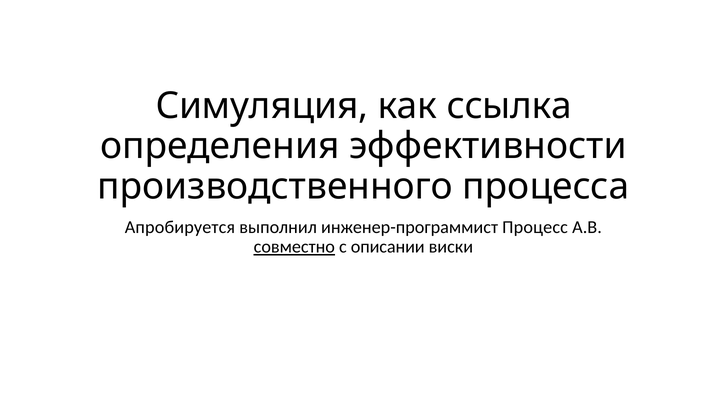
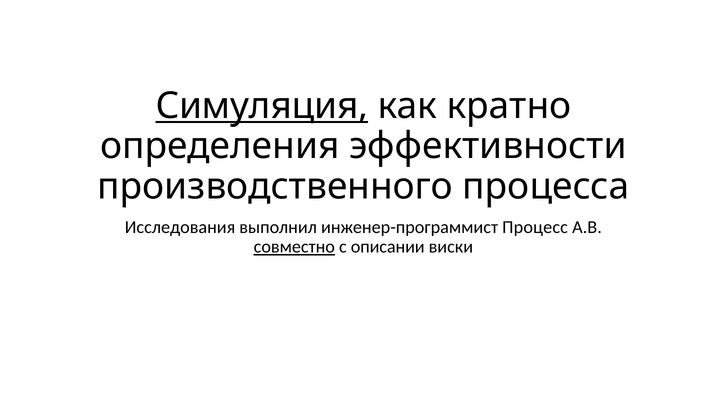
Симуляция underline: none -> present
ссылка: ссылка -> кратно
Апробируется: Апробируется -> Исследования
